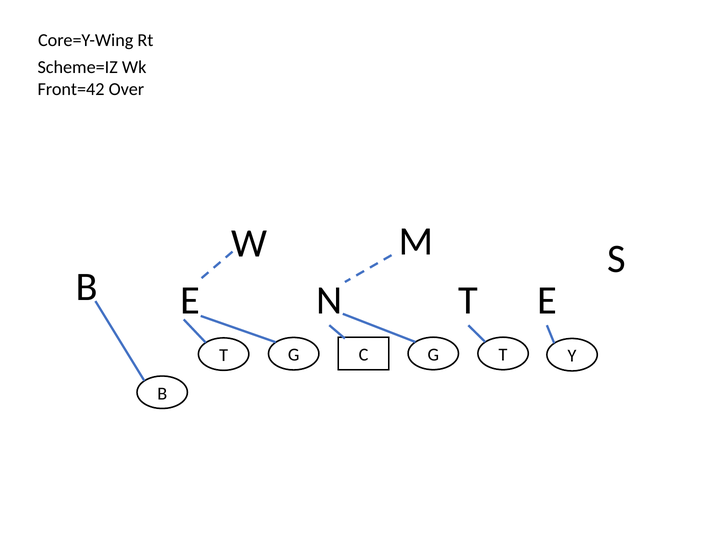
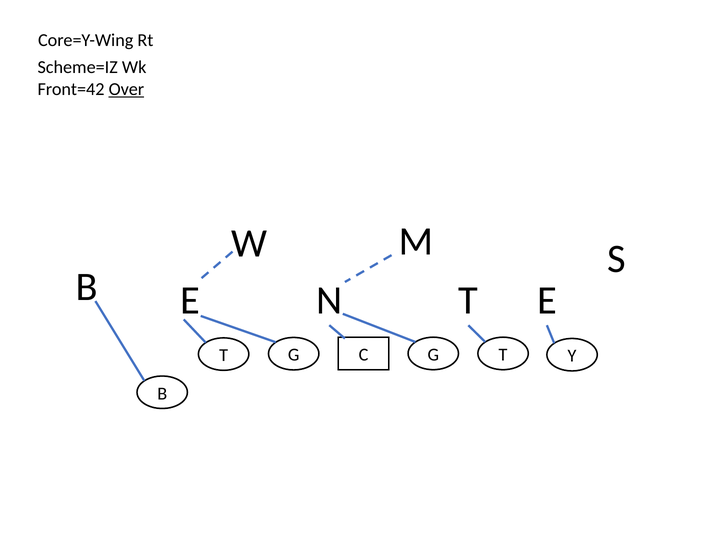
Over underline: none -> present
